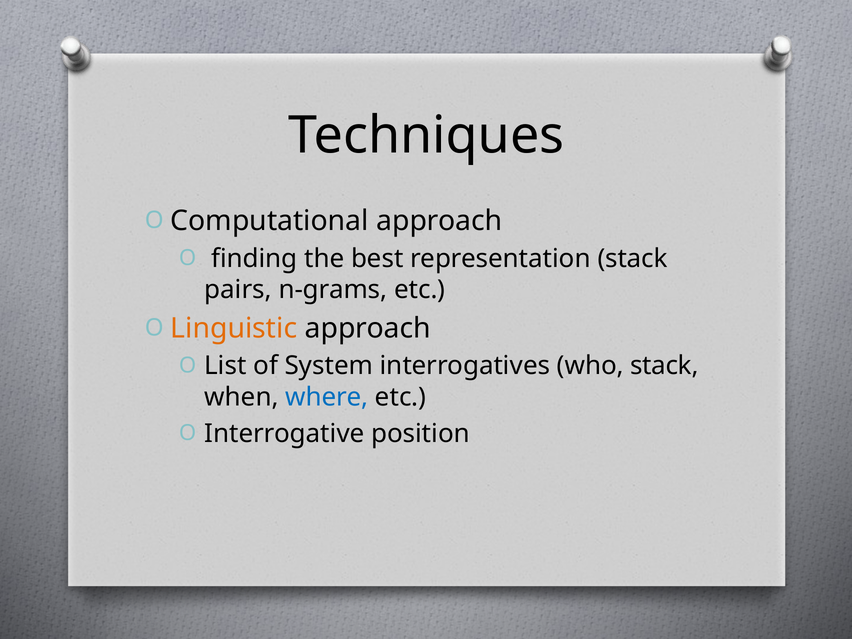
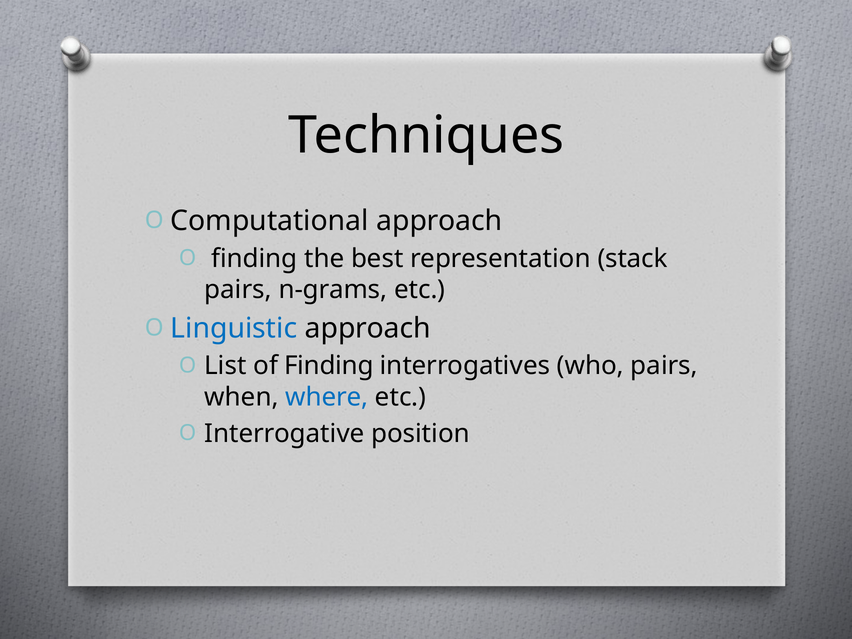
Linguistic colour: orange -> blue
of System: System -> Finding
who stack: stack -> pairs
